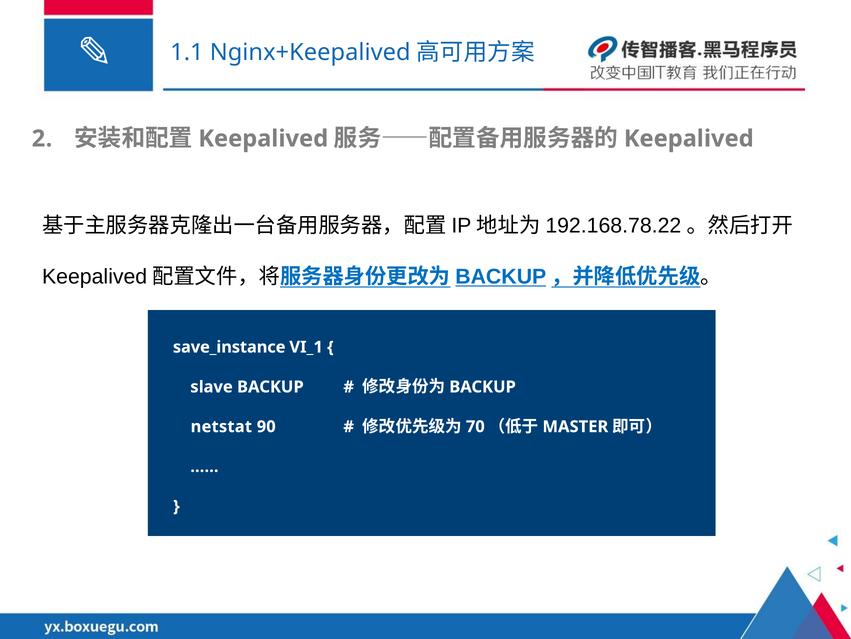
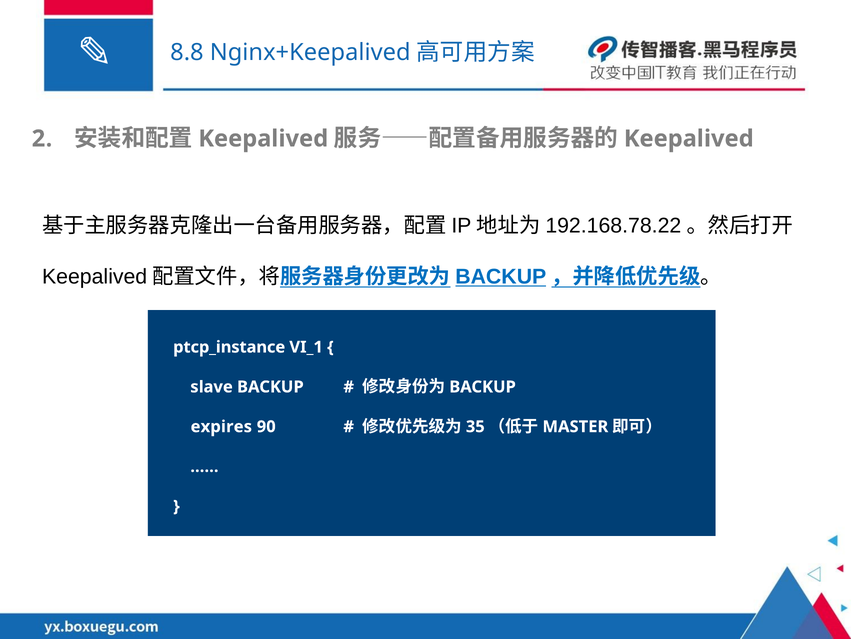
1.1: 1.1 -> 8.8
save_instance: save_instance -> ptcp_instance
netstat: netstat -> expires
70: 70 -> 35
